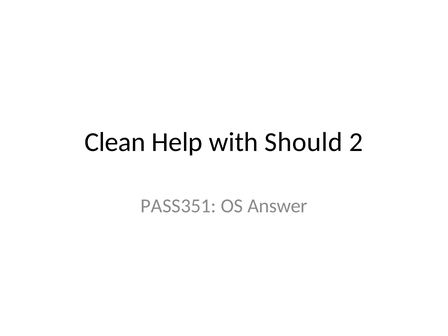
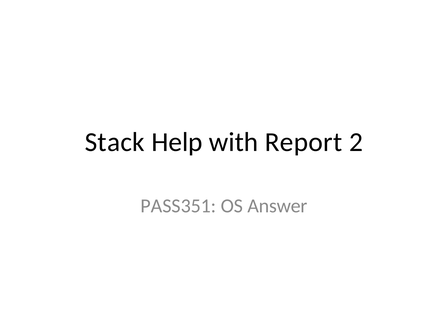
Clean: Clean -> Stack
Should: Should -> Report
